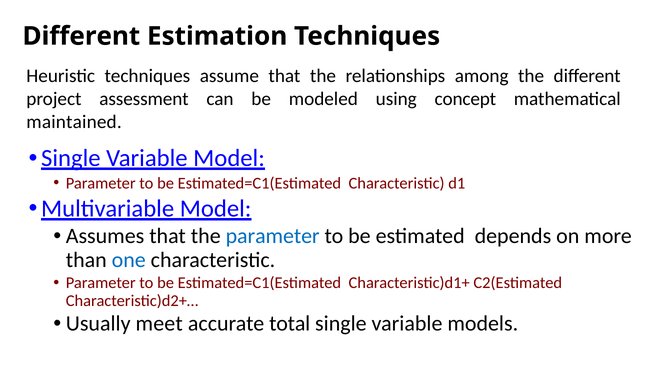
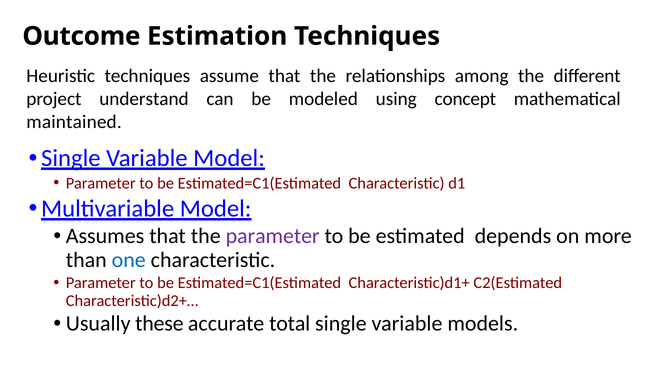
Different at (81, 36): Different -> Outcome
assessment: assessment -> understand
parameter at (273, 237) colour: blue -> purple
meet: meet -> these
